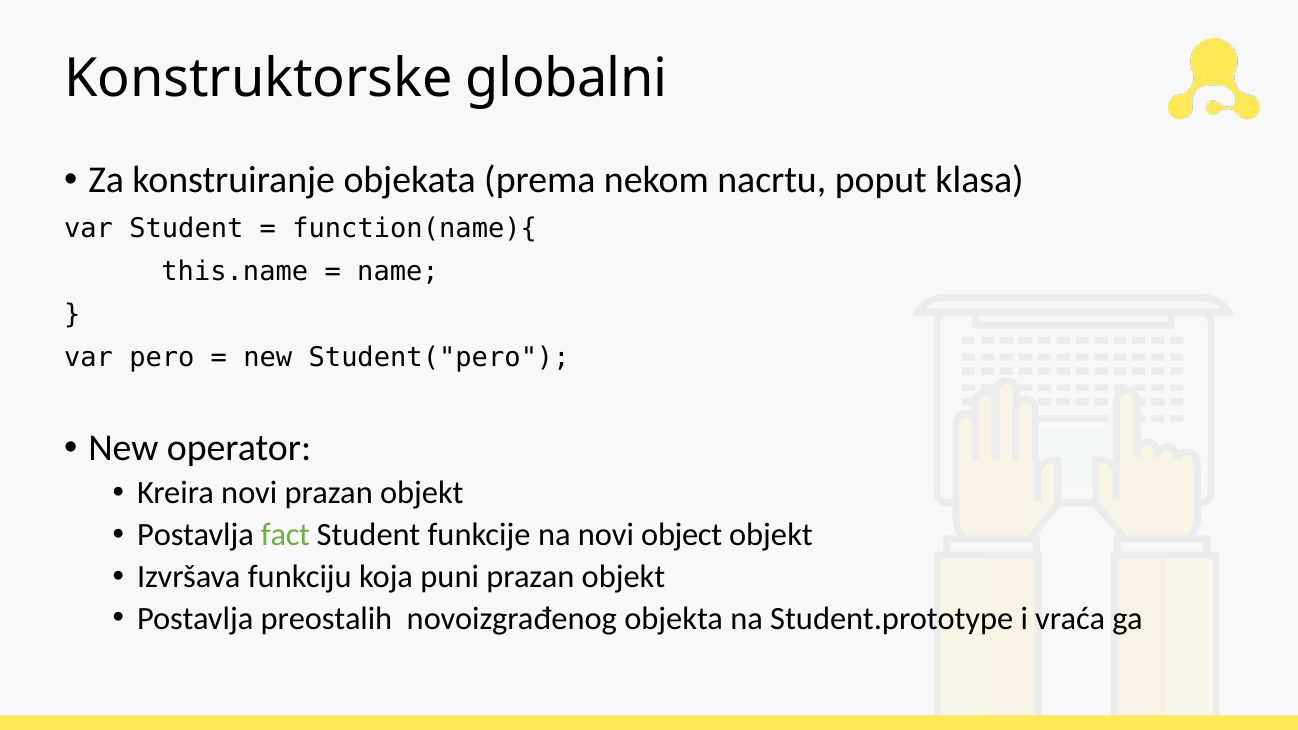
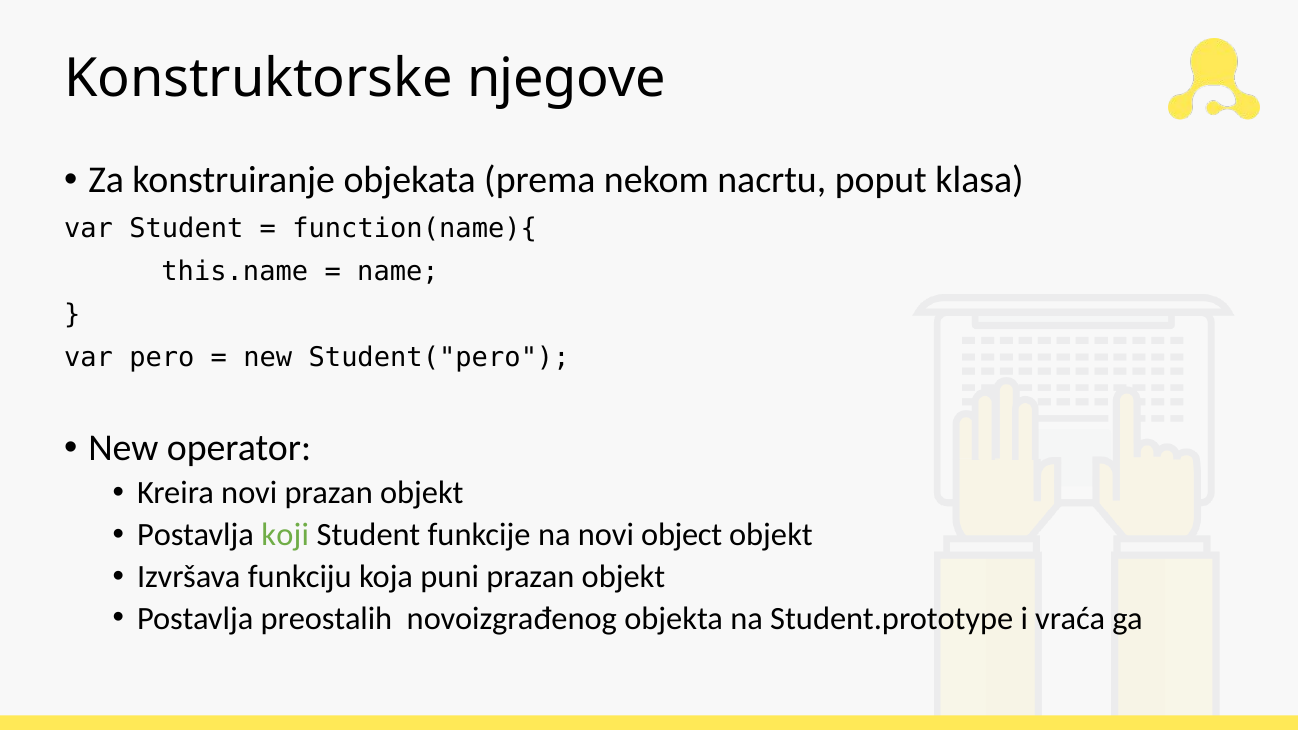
globalni: globalni -> njegove
fact: fact -> koji
